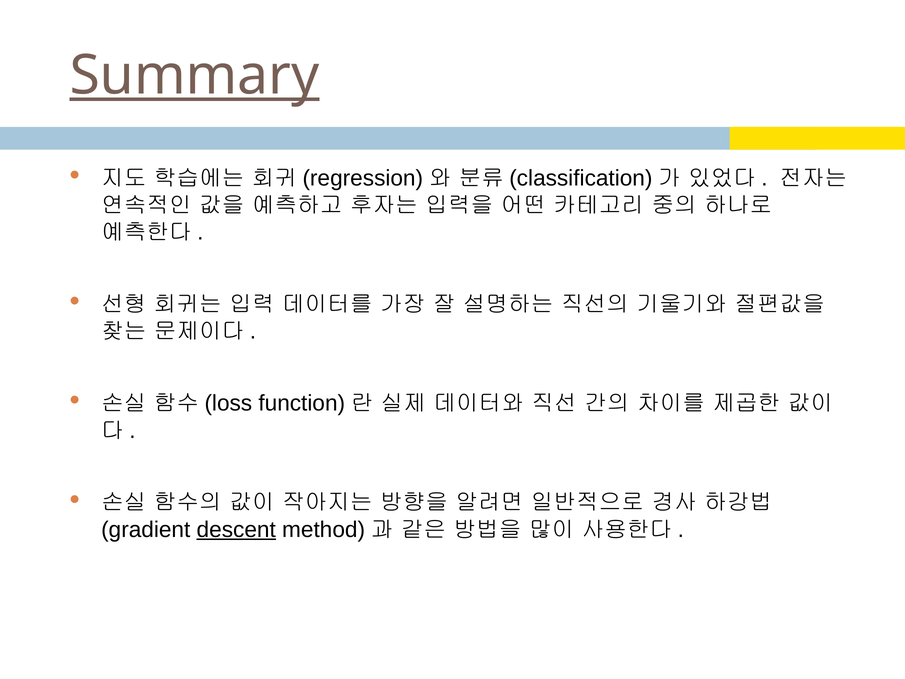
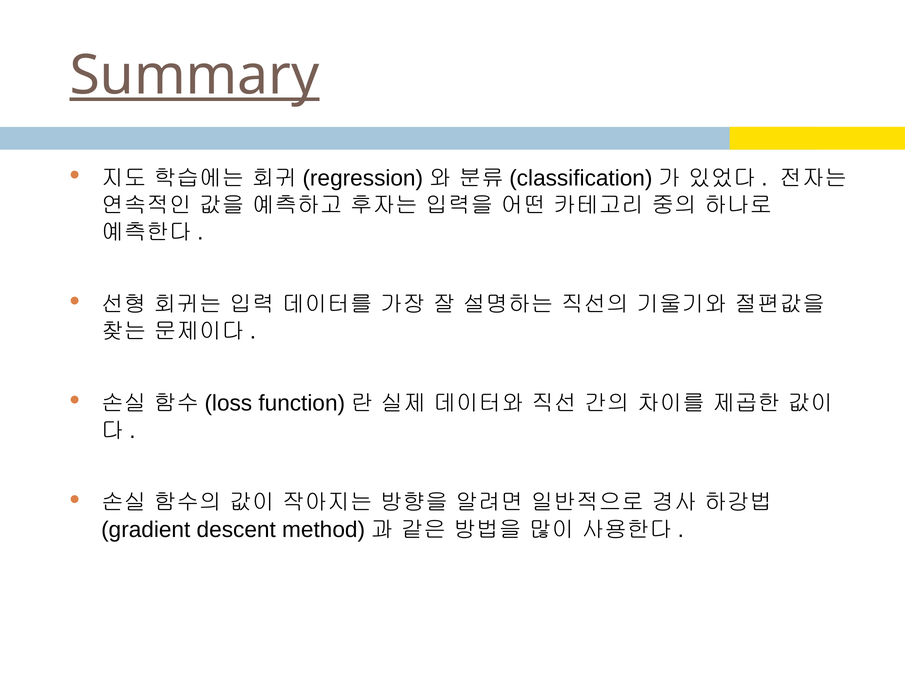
descent underline: present -> none
